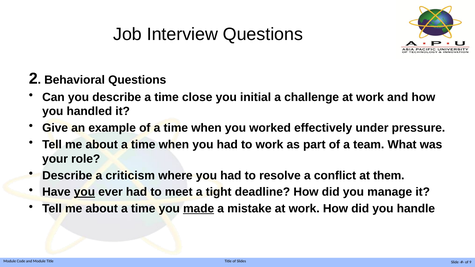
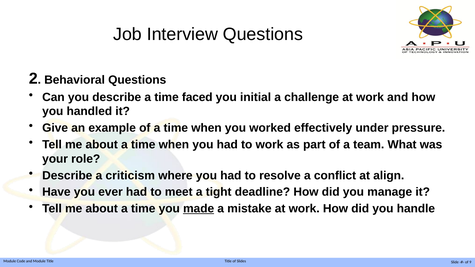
close: close -> faced
them: them -> align
you at (84, 192) underline: present -> none
